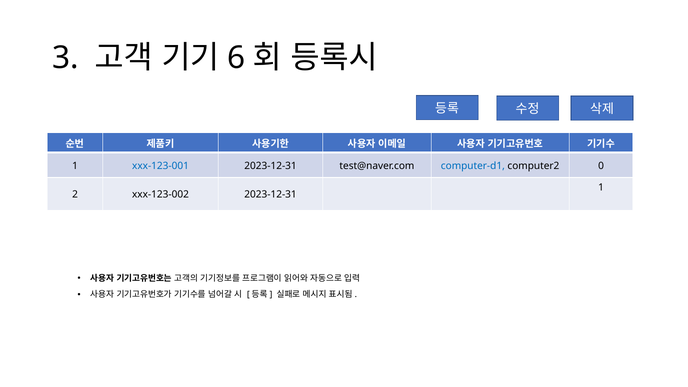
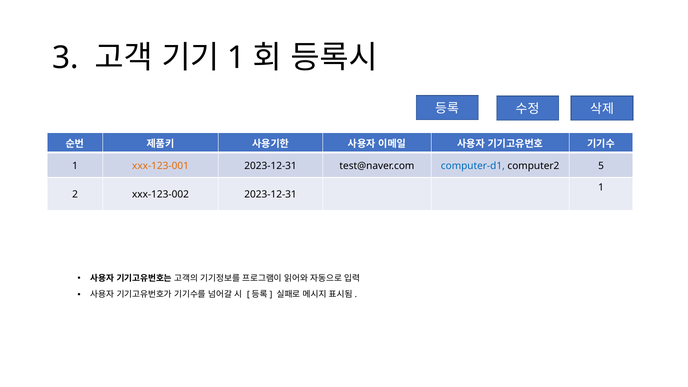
6 at (236, 58): 6 -> 1
xxx-123-001 colour: blue -> orange
0: 0 -> 5
